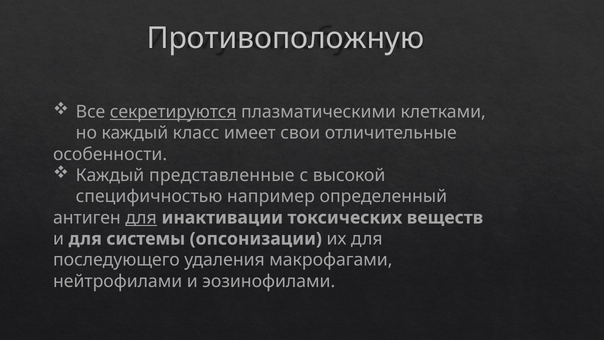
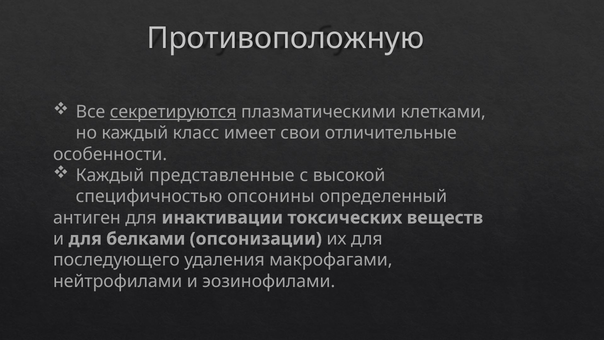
например: например -> опсонины
для at (141, 218) underline: present -> none
системы: системы -> белками
